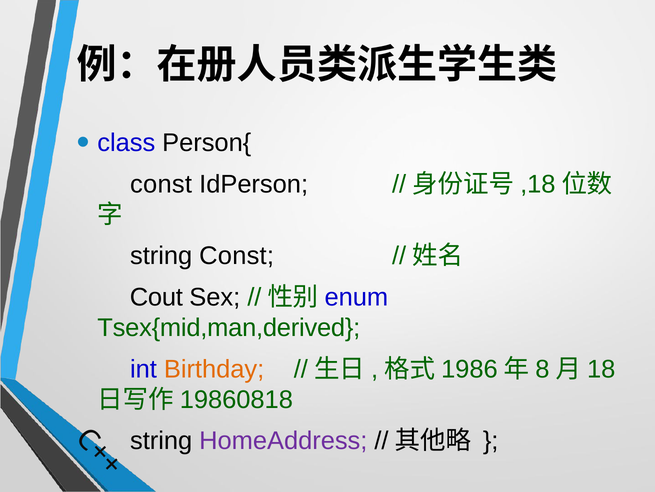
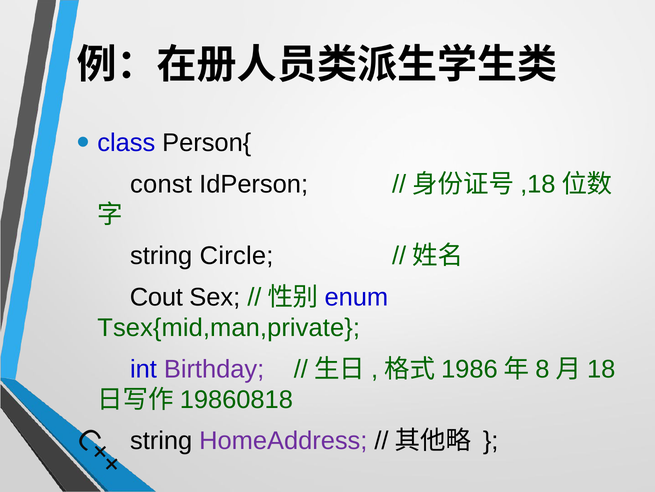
string Const: Const -> Circle
Tsex{mid,man,derived: Tsex{mid,man,derived -> Tsex{mid,man,private
Birthday colour: orange -> purple
